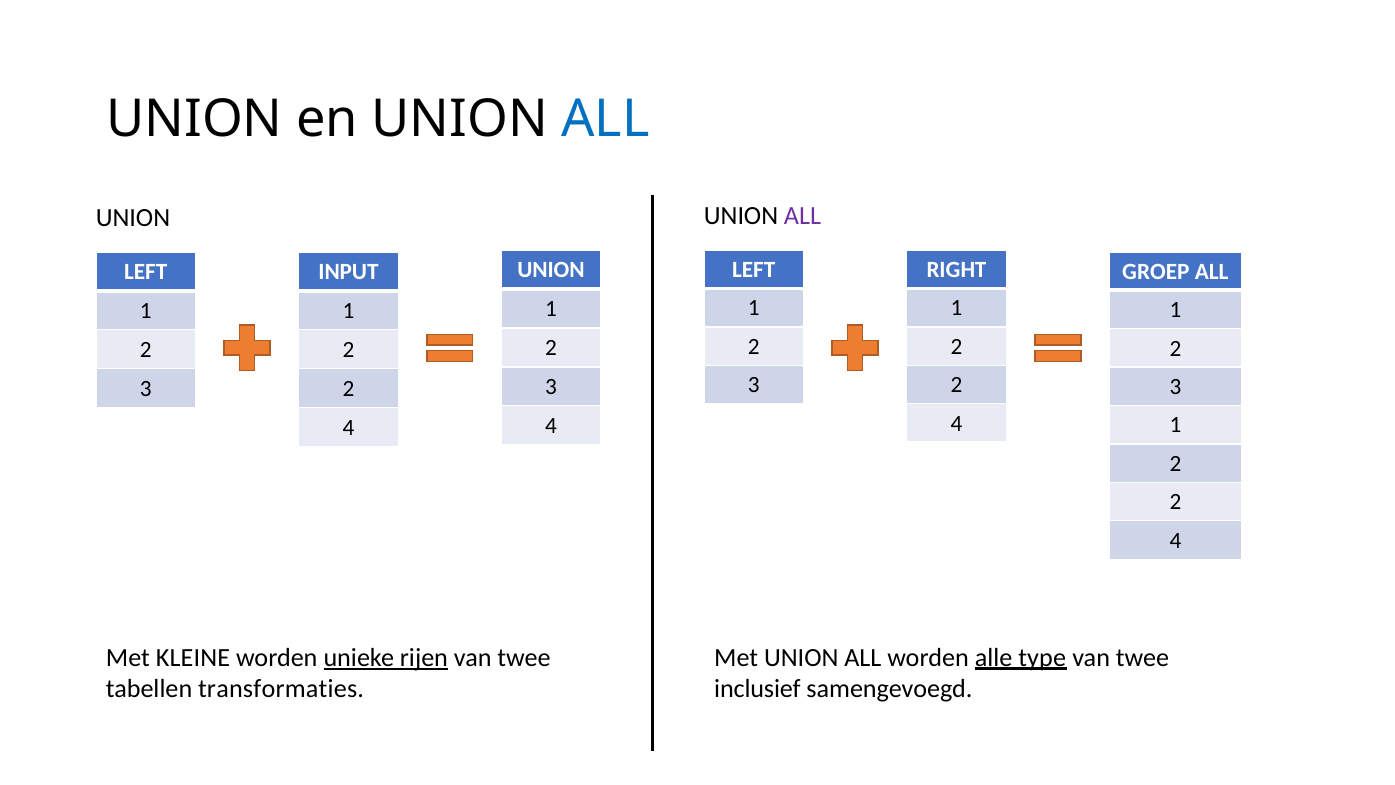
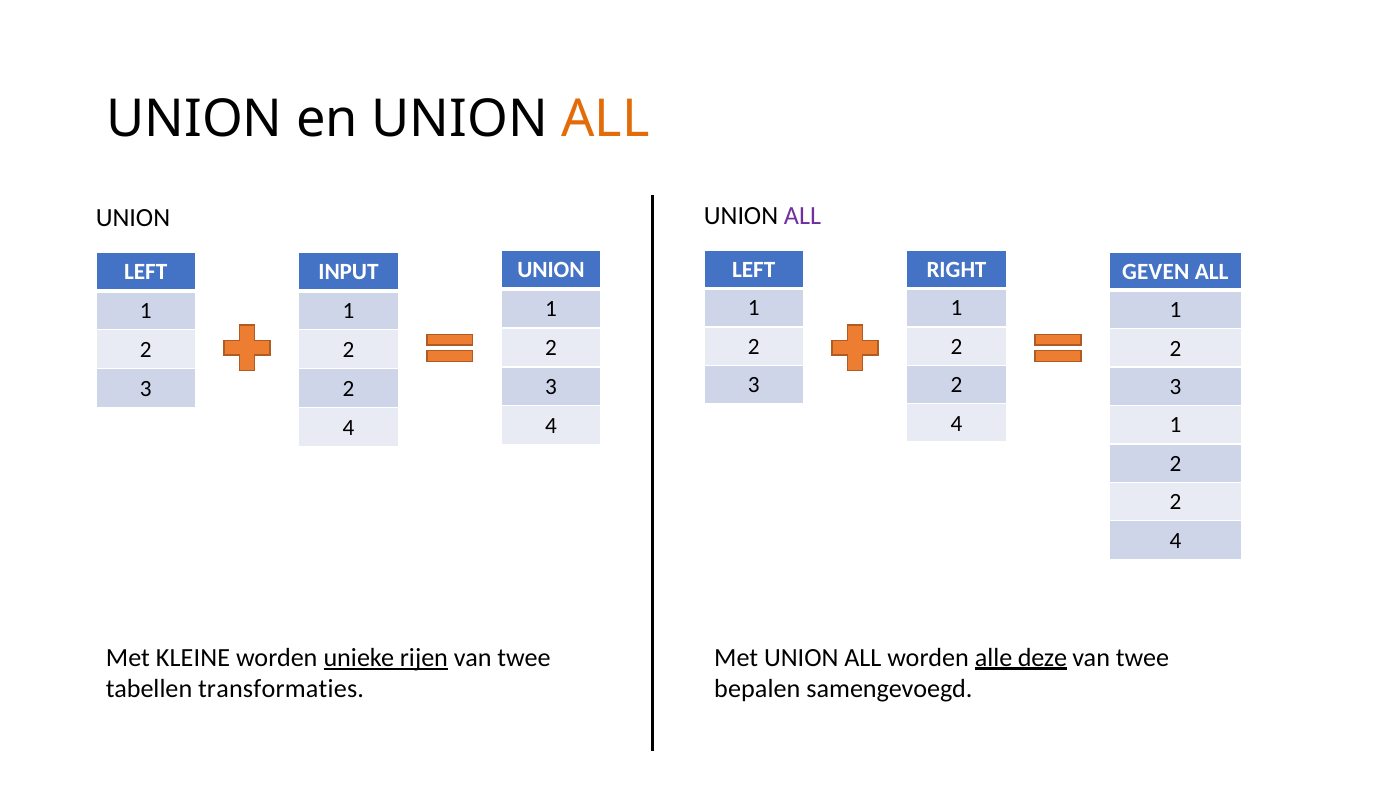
ALL at (606, 120) colour: blue -> orange
GROEP: GROEP -> GEVEN
type: type -> deze
inclusief: inclusief -> bepalen
